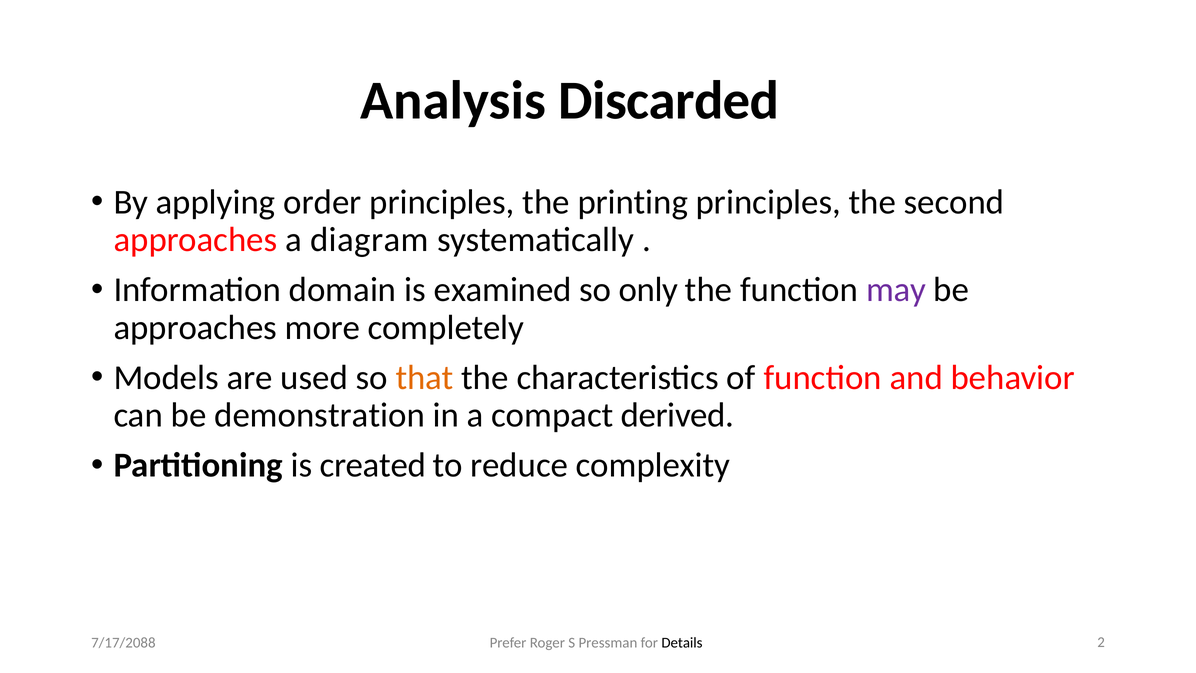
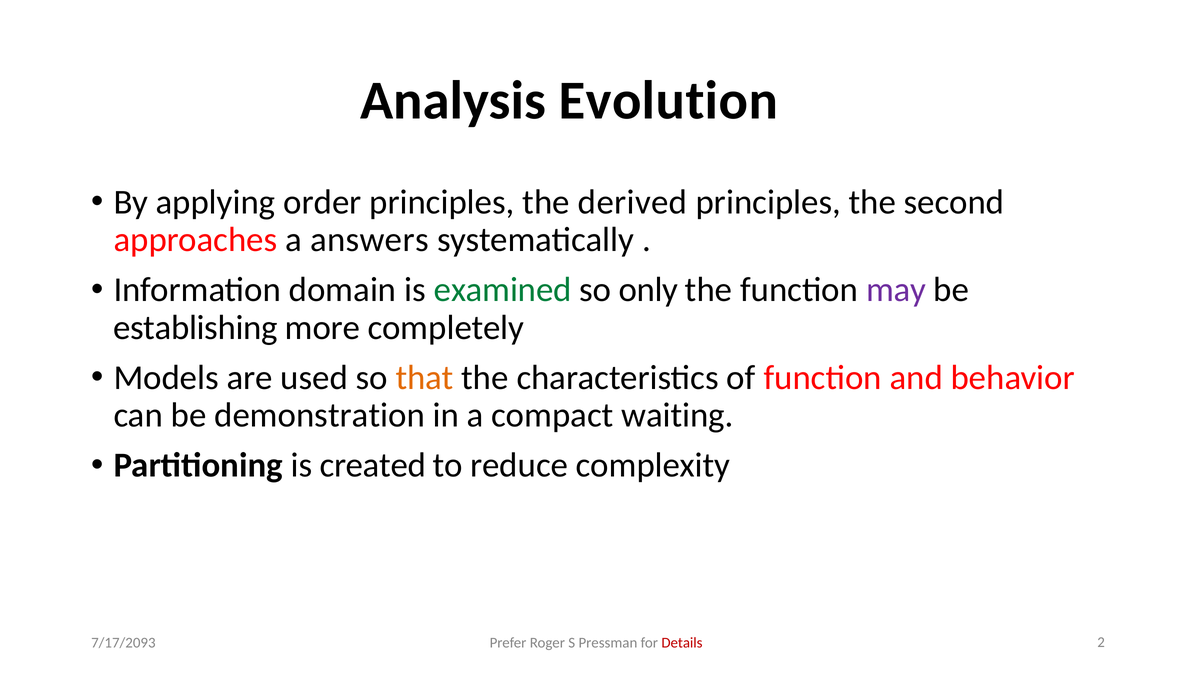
Discarded: Discarded -> Evolution
printing: printing -> derived
diagram: diagram -> answers
examined colour: black -> green
approaches at (195, 327): approaches -> establishing
derived: derived -> waiting
7/17/2088: 7/17/2088 -> 7/17/2093
Details colour: black -> red
